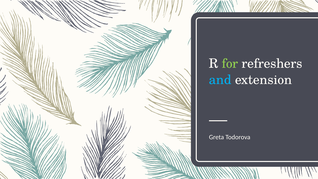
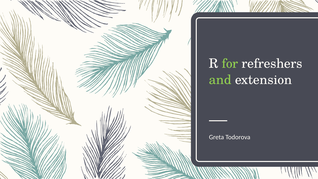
and colour: light blue -> light green
